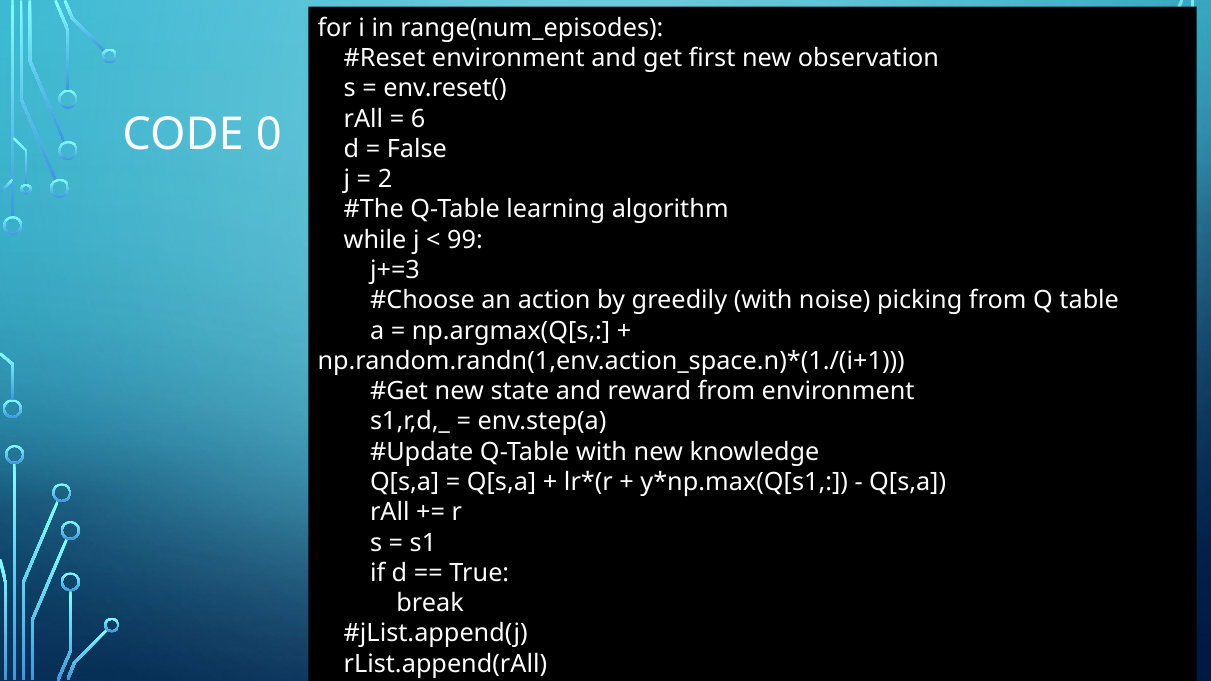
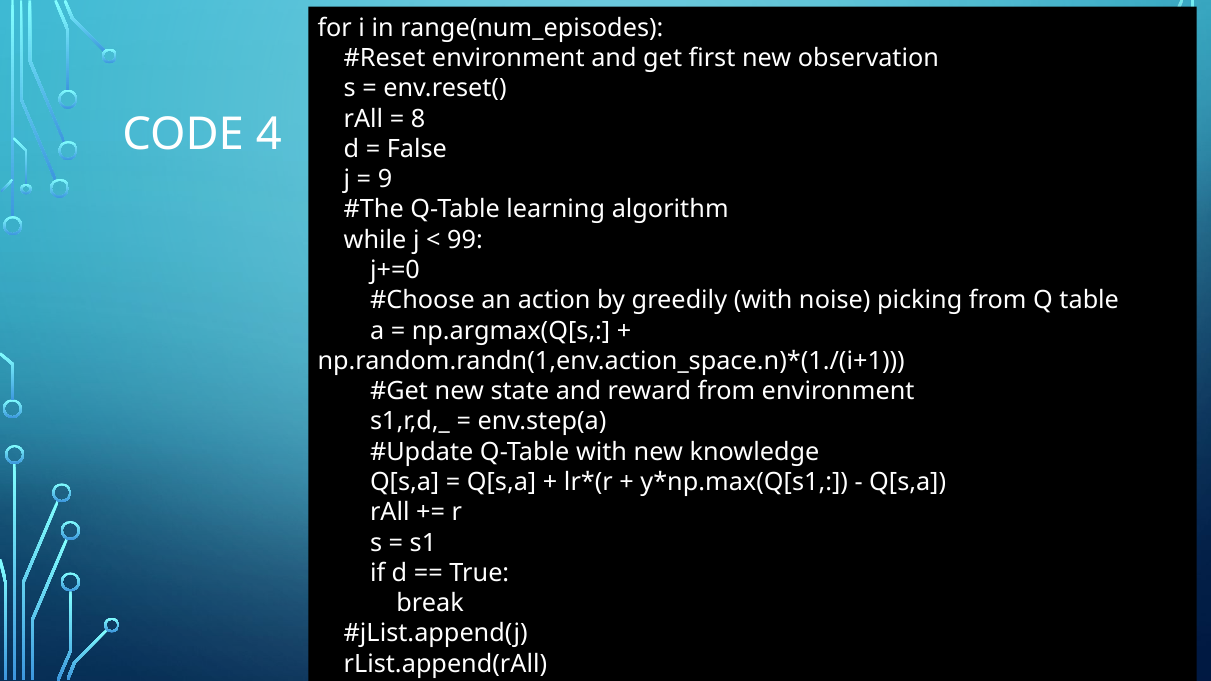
6: 6 -> 8
0: 0 -> 4
2: 2 -> 9
j+=3: j+=3 -> j+=0
